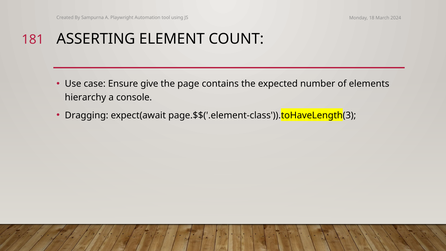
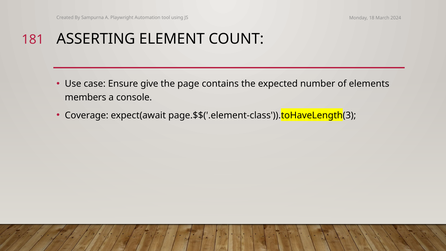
hierarchy: hierarchy -> members
Dragging: Dragging -> Coverage
